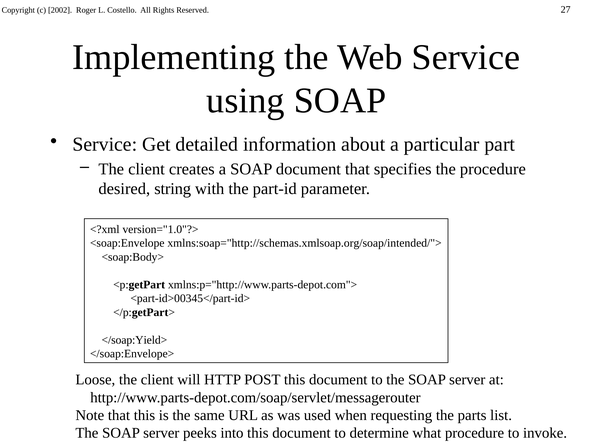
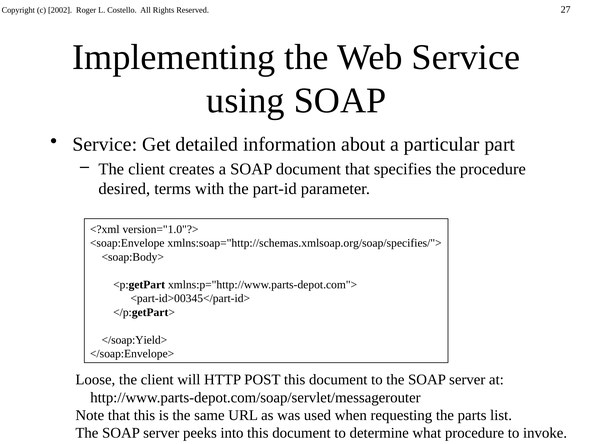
string: string -> terms
xmlns:soap="http://schemas.xmlsoap.org/soap/intended/">: xmlns:soap="http://schemas.xmlsoap.org/soap/intended/"> -> xmlns:soap="http://schemas.xmlsoap.org/soap/specifies/">
